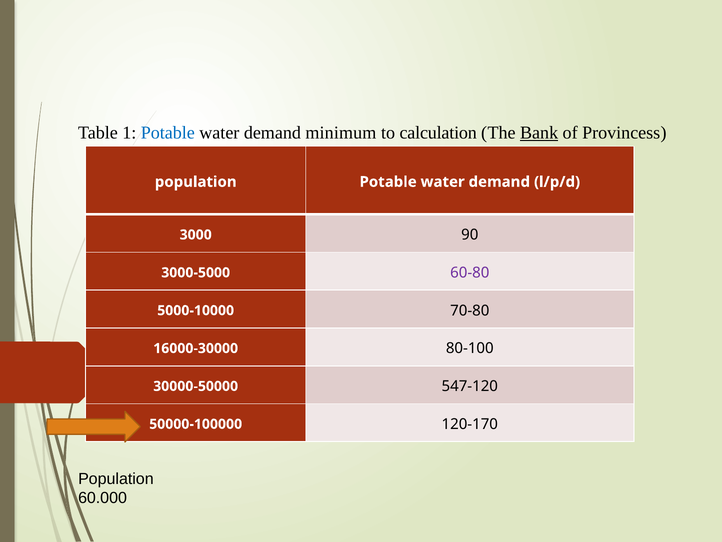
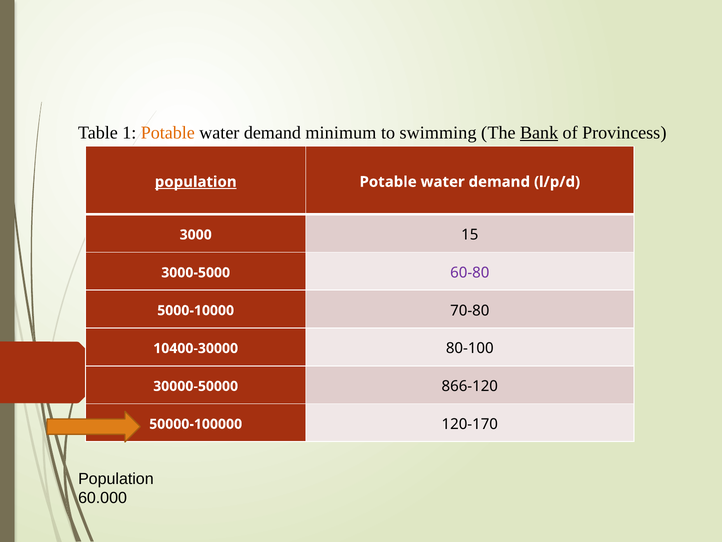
Potable at (168, 133) colour: blue -> orange
calculation: calculation -> swimming
population at (196, 182) underline: none -> present
90: 90 -> 15
16000-30000: 16000-30000 -> 10400-30000
547-120: 547-120 -> 866-120
